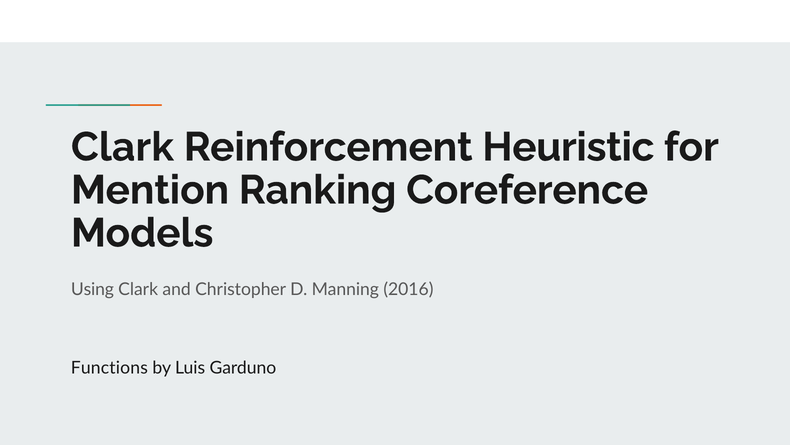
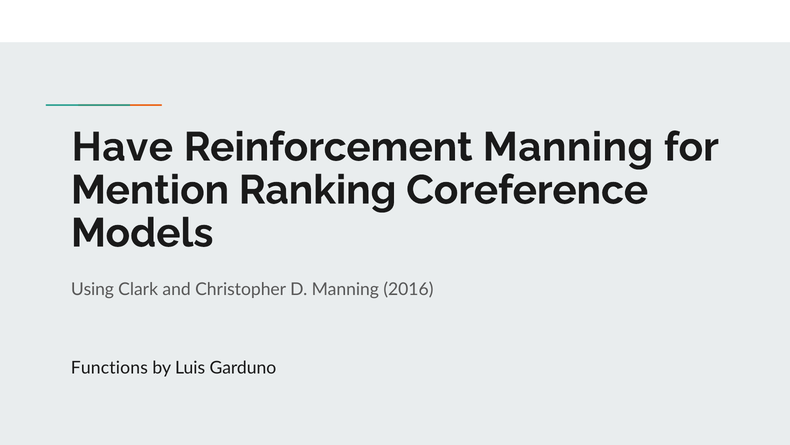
Clark at (122, 147): Clark -> Have
Reinforcement Heuristic: Heuristic -> Manning
